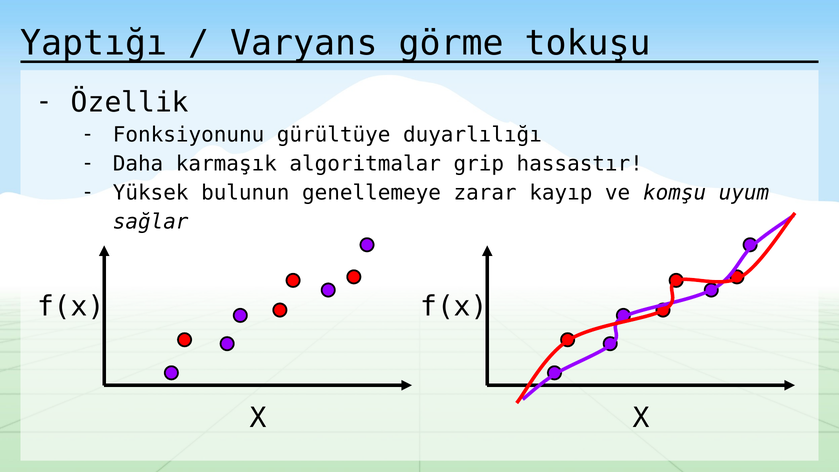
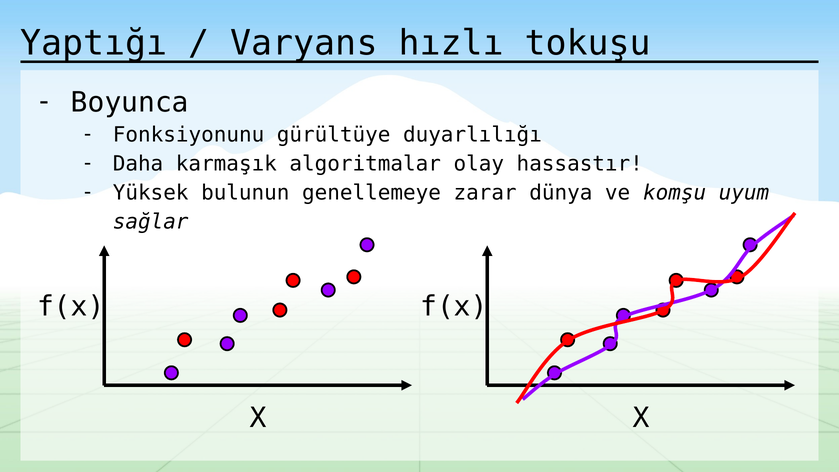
görme: görme -> hızlı
Özellik: Özellik -> Boyunca
grip: grip -> olay
kayıp: kayıp -> dünya
